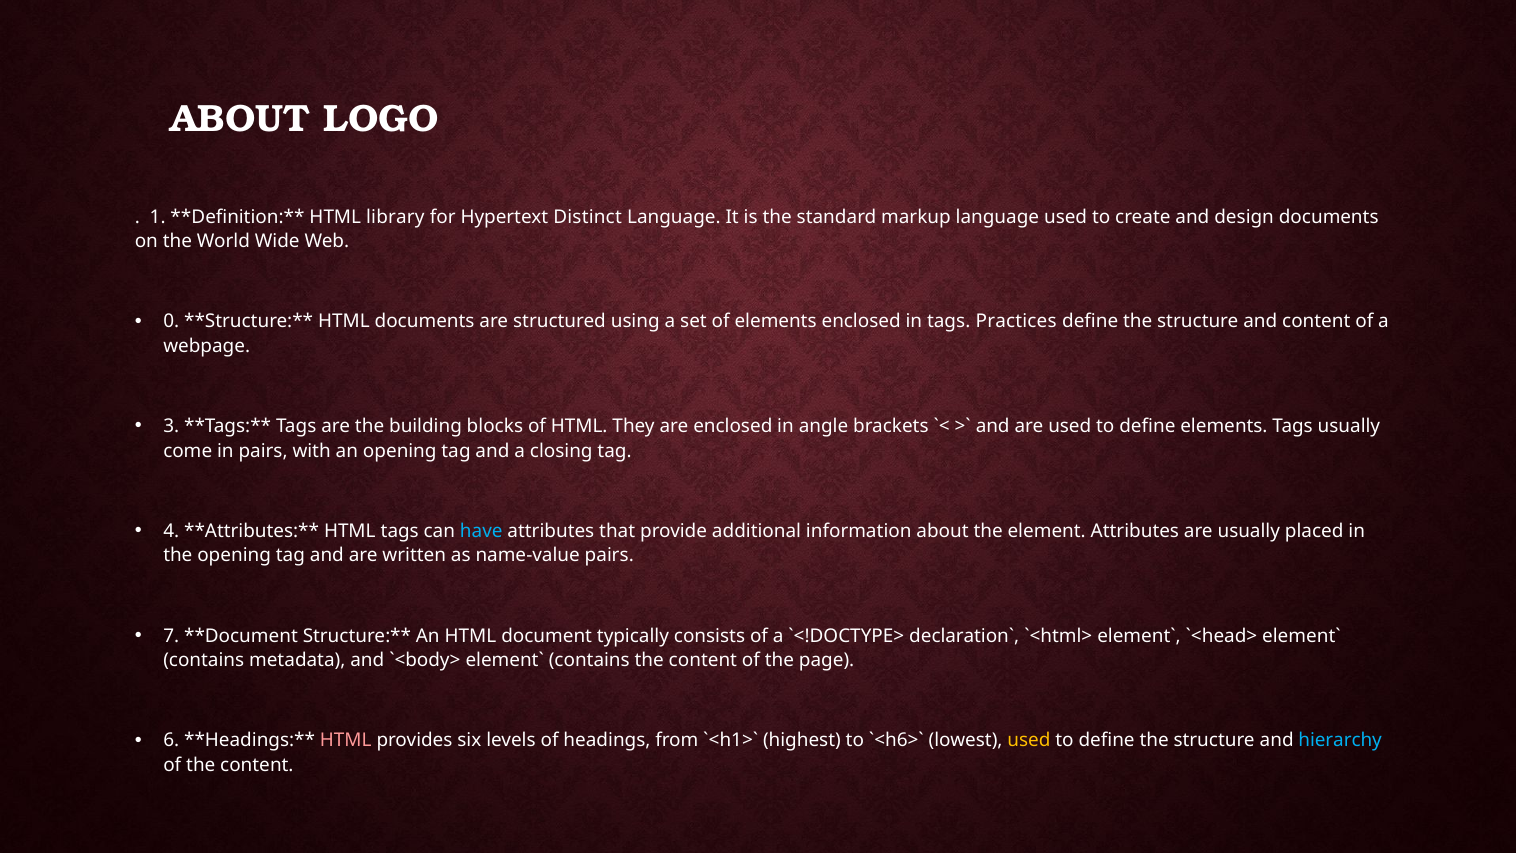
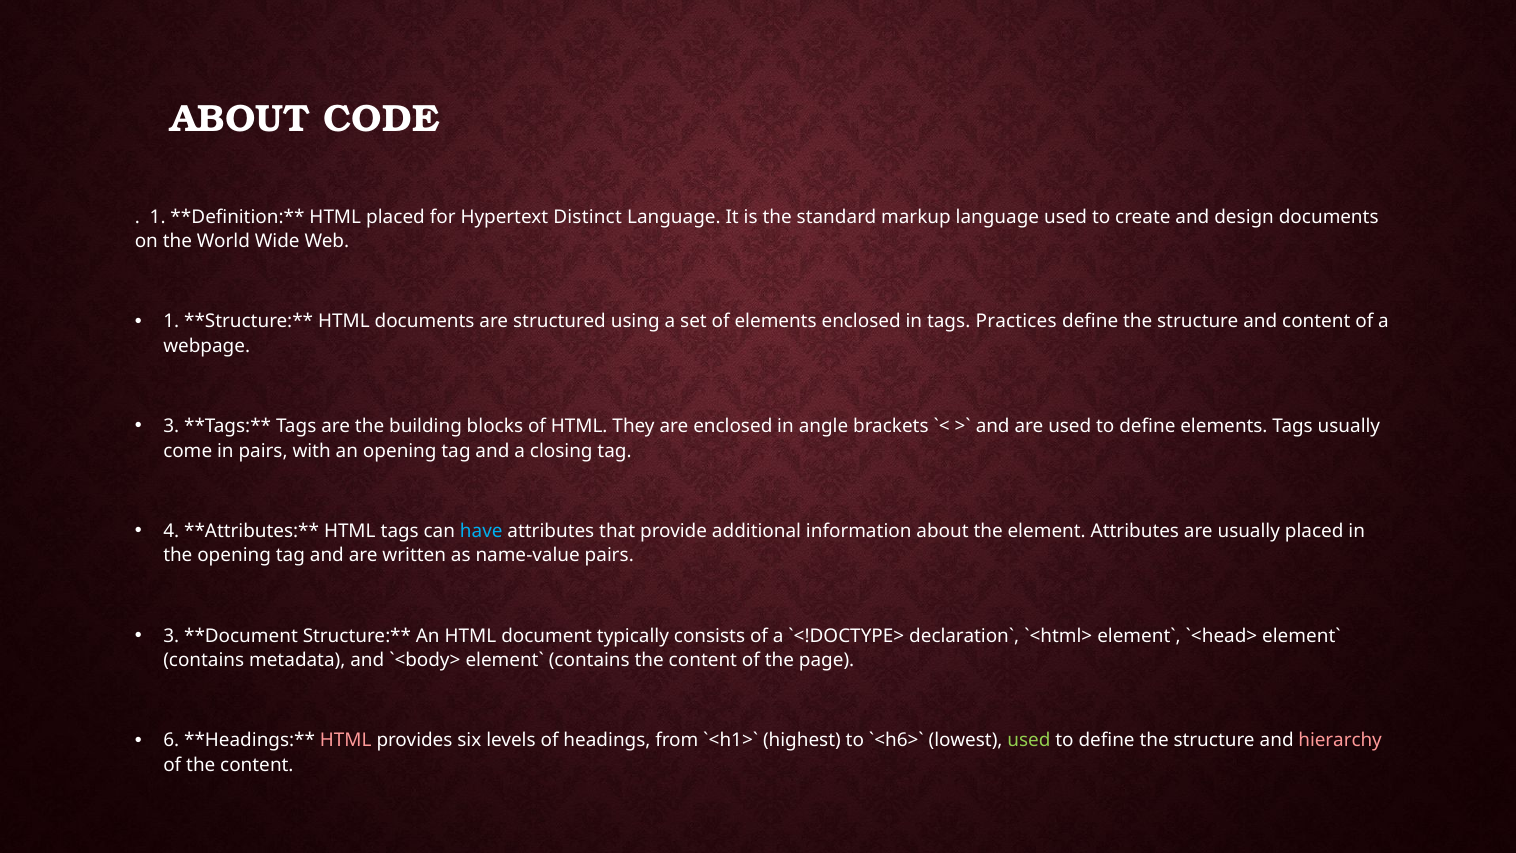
LOGO: LOGO -> CODE
HTML library: library -> placed
0 at (171, 322): 0 -> 1
7 at (171, 636): 7 -> 3
used at (1029, 740) colour: yellow -> light green
hierarchy colour: light blue -> pink
